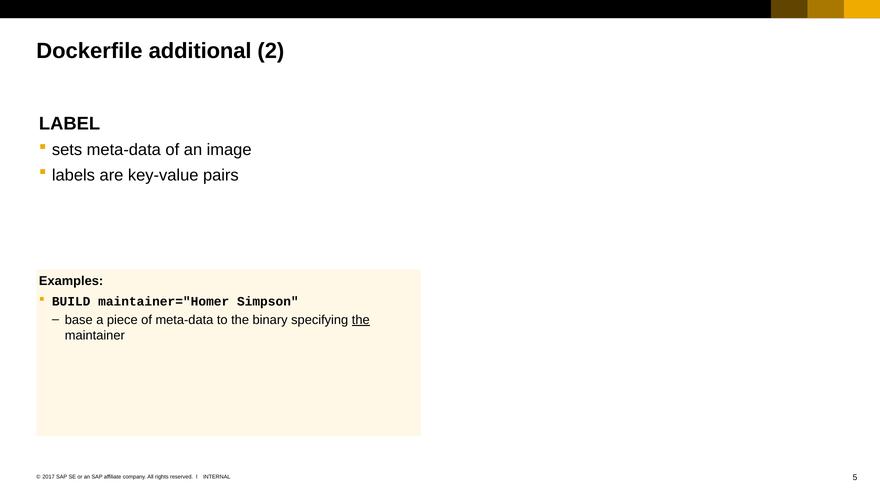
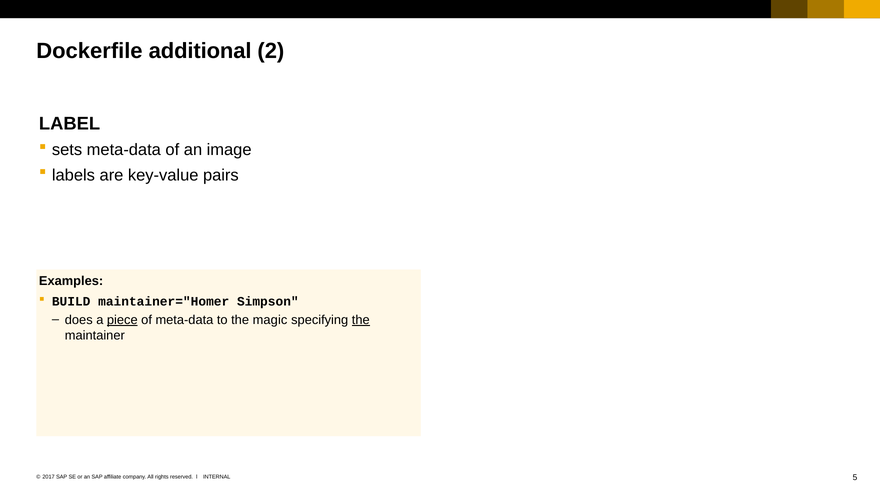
base: base -> does
piece underline: none -> present
binary: binary -> magic
